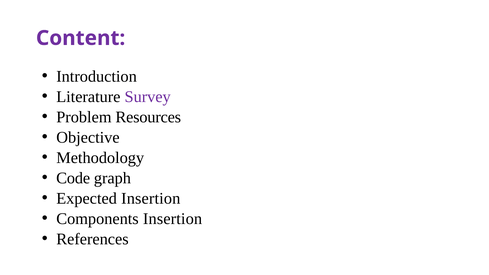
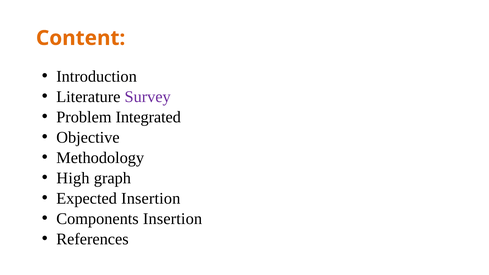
Content colour: purple -> orange
Resources: Resources -> Integrated
Code: Code -> High
